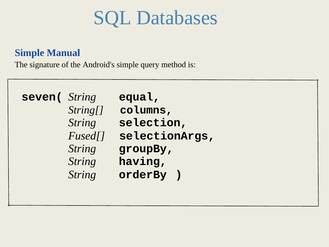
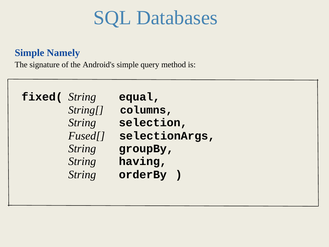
Manual: Manual -> Namely
seven(: seven( -> fixed(
